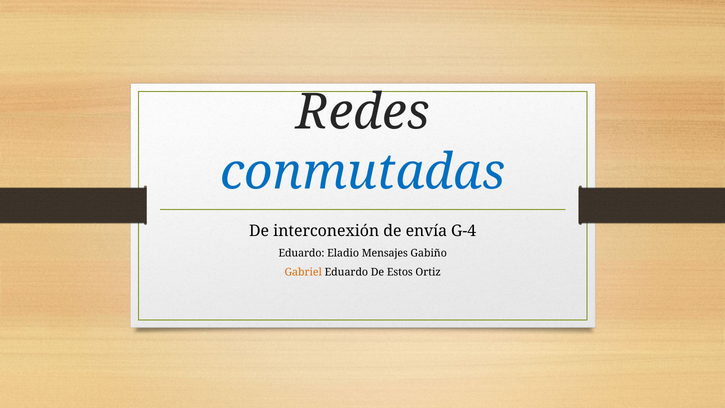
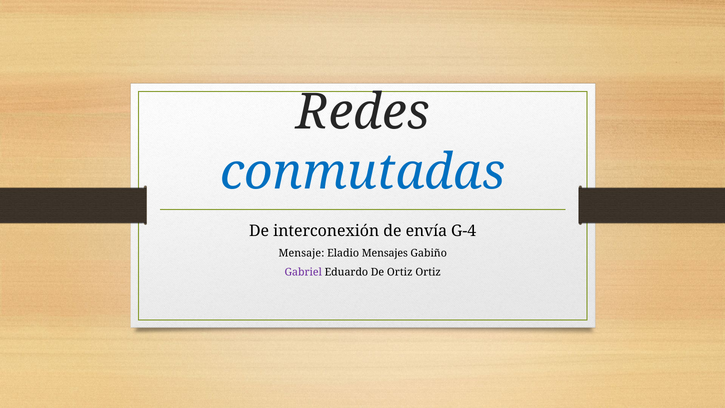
Eduardo at (302, 253): Eduardo -> Mensaje
Gabriel colour: orange -> purple
De Estos: Estos -> Ortiz
